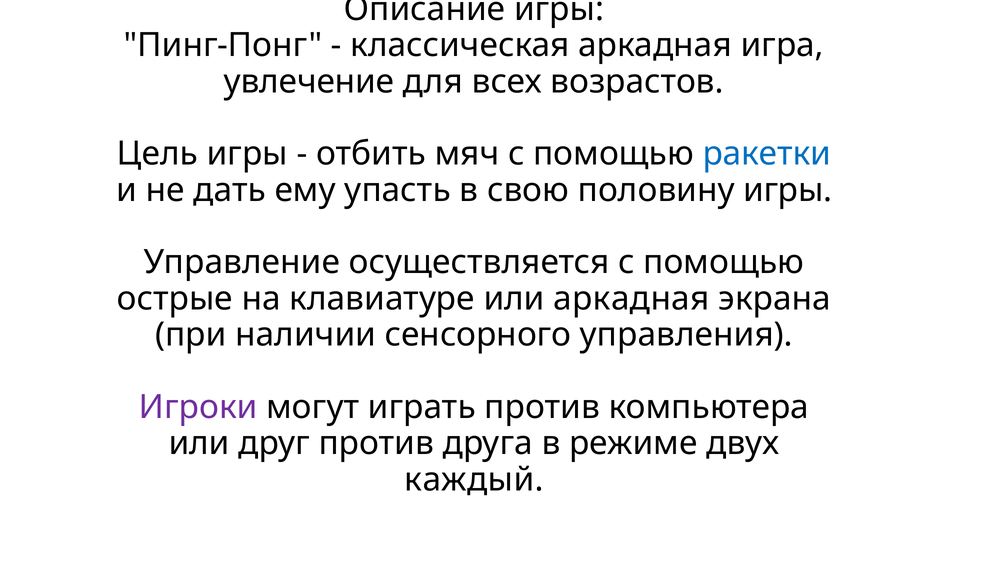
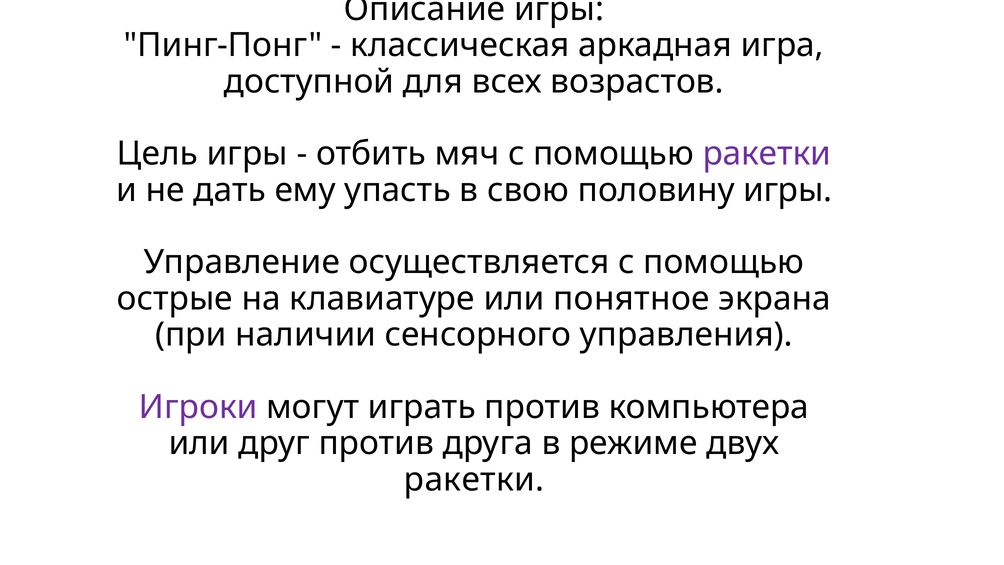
увлечение: увлечение -> доступной
ракетки at (767, 154) colour: blue -> purple
или аркадная: аркадная -> понятное
каждый at (474, 479): каждый -> ракетки
